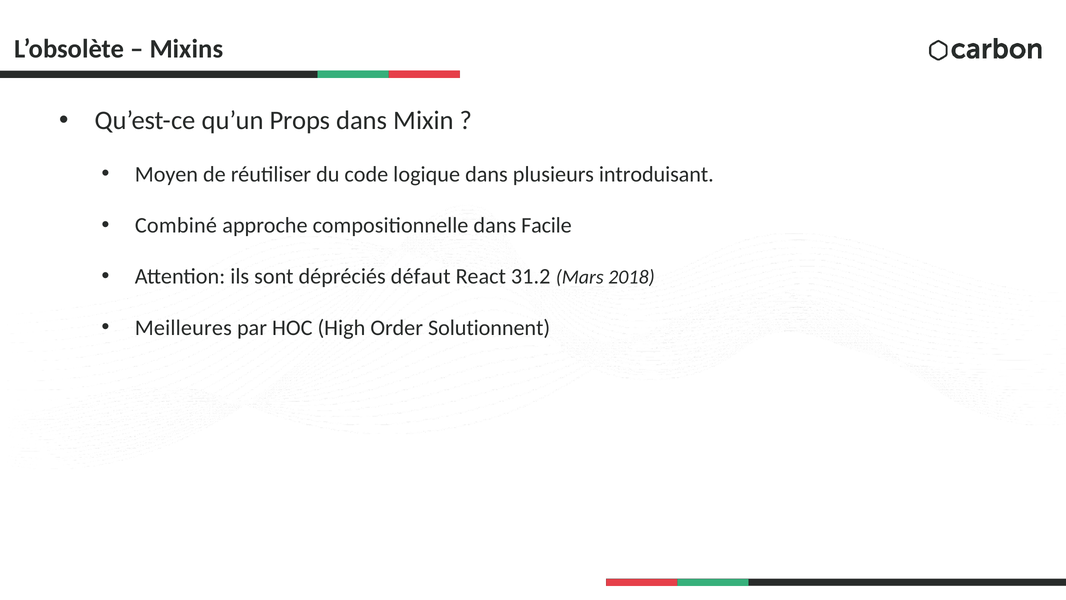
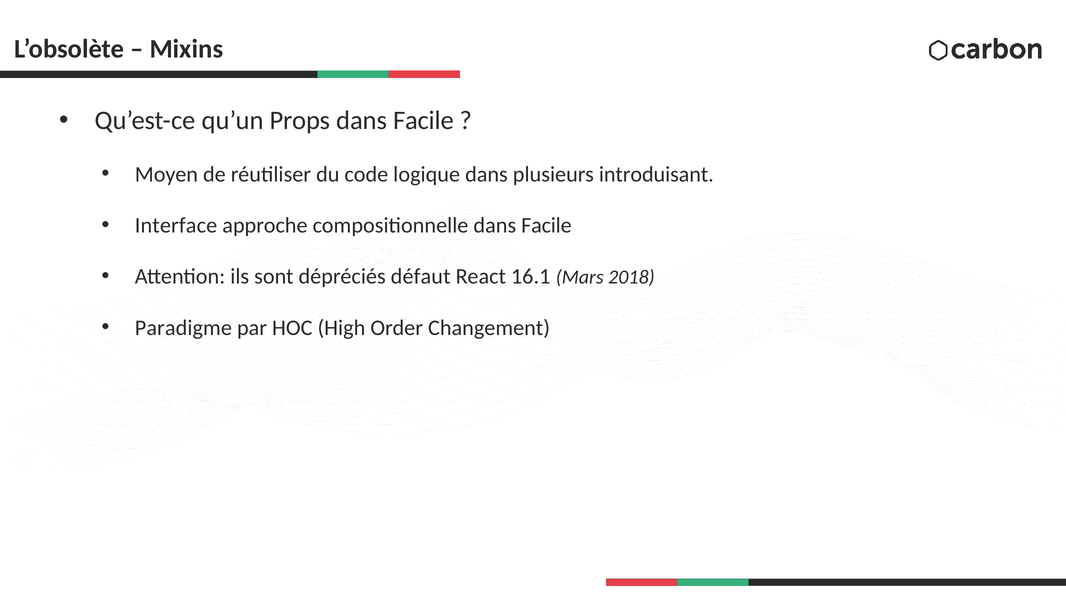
Mixin at (424, 120): Mixin -> Facile
Combiné: Combiné -> Interface
31.2: 31.2 -> 16.1
Meilleures: Meilleures -> Paradigme
Solutionnent: Solutionnent -> Changement
